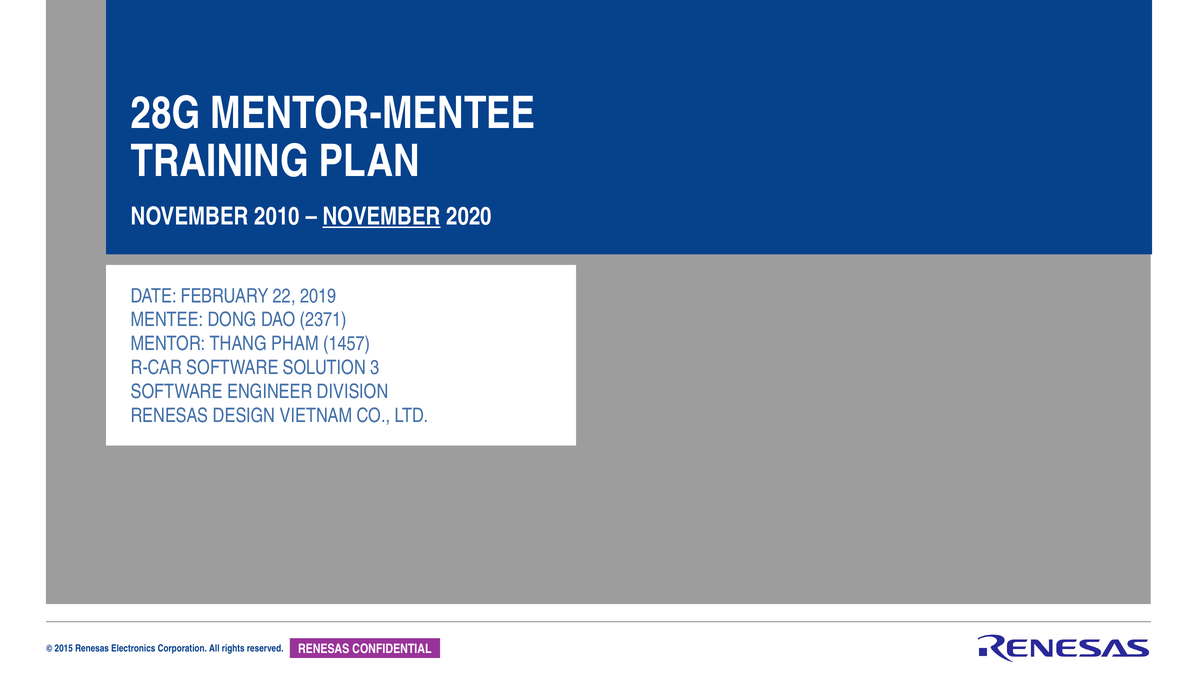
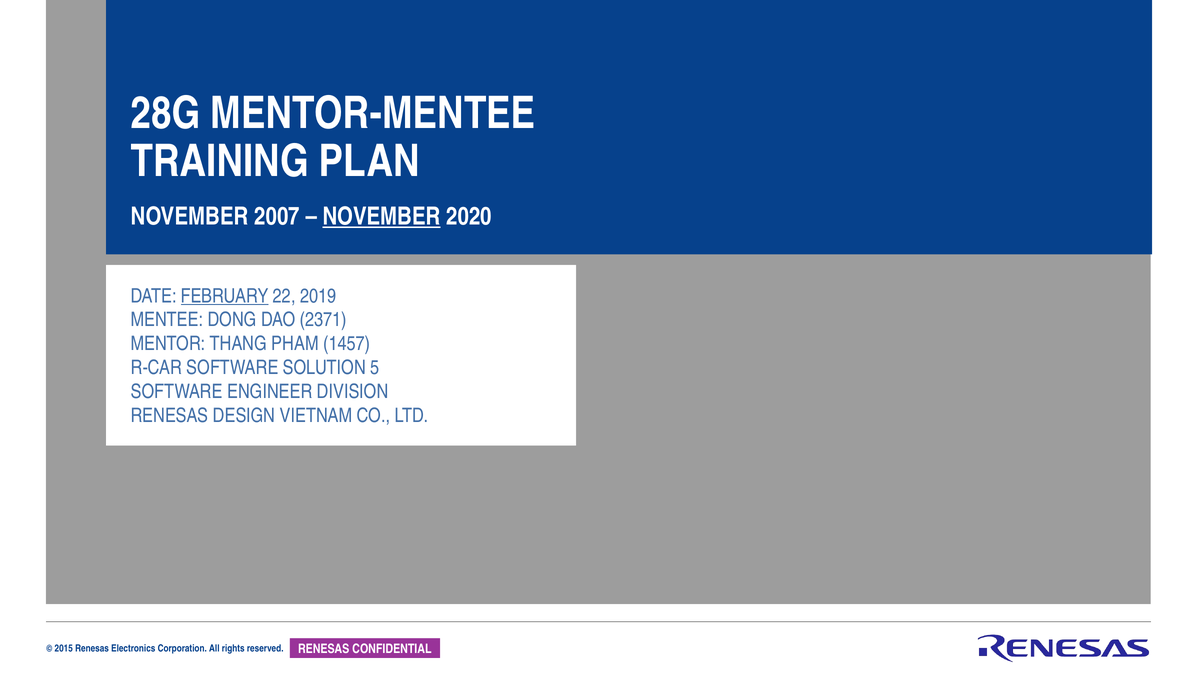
2010: 2010 -> 2007
FEBRUARY underline: none -> present
3: 3 -> 5
